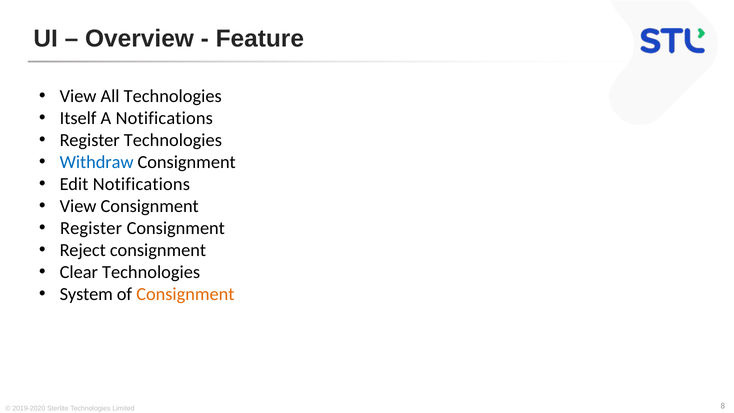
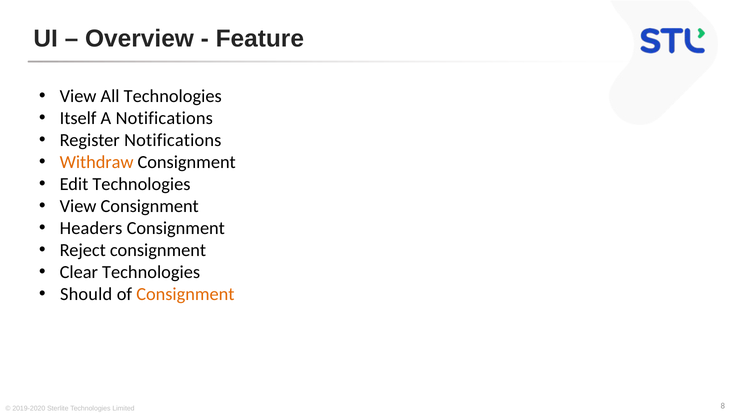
Register Technologies: Technologies -> Notifications
Withdraw colour: blue -> orange
Edit Notifications: Notifications -> Technologies
Register at (91, 228): Register -> Headers
System: System -> Should
